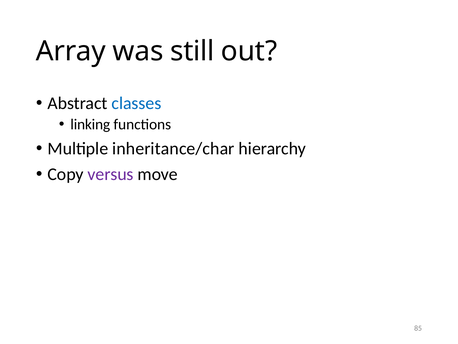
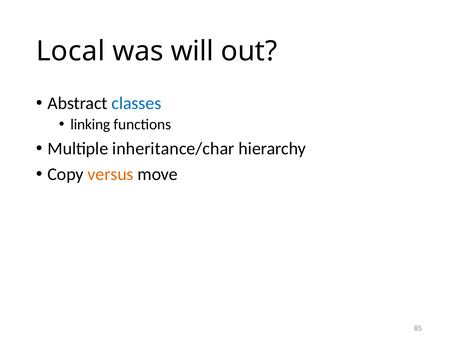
Array: Array -> Local
still: still -> will
versus colour: purple -> orange
